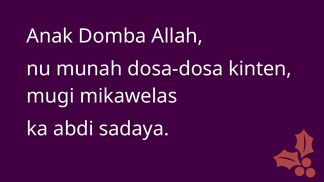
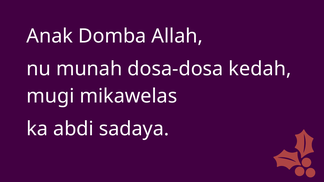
kinten: kinten -> kedah
